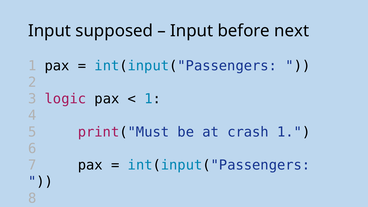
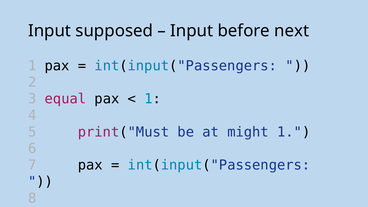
logic: logic -> equal
crash: crash -> might
